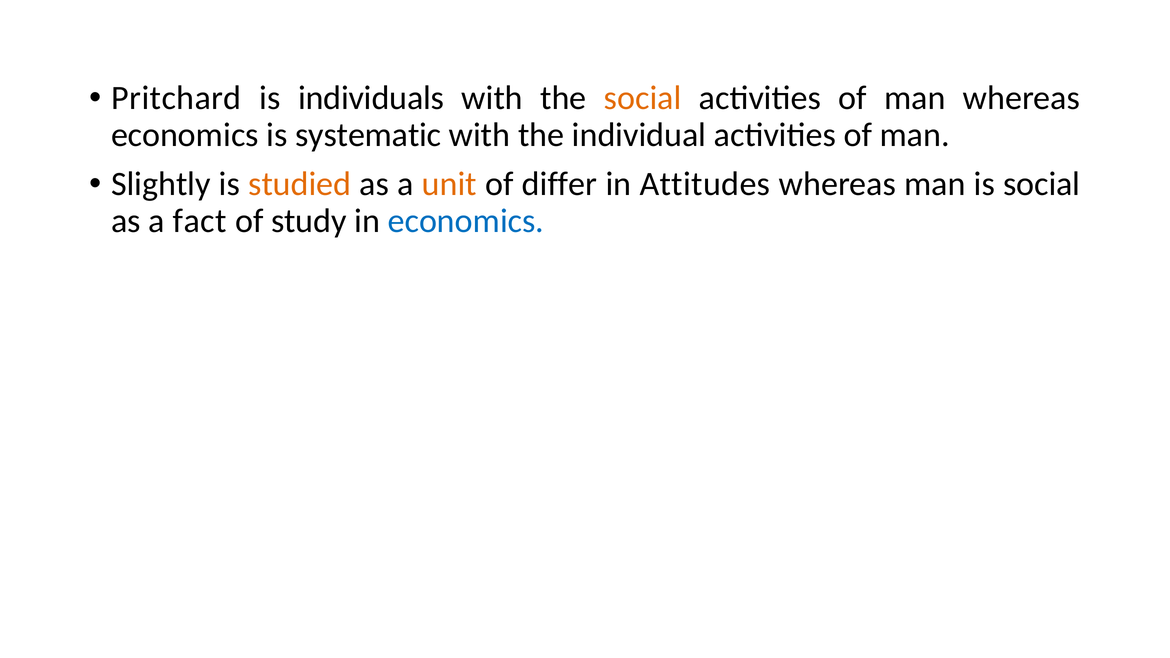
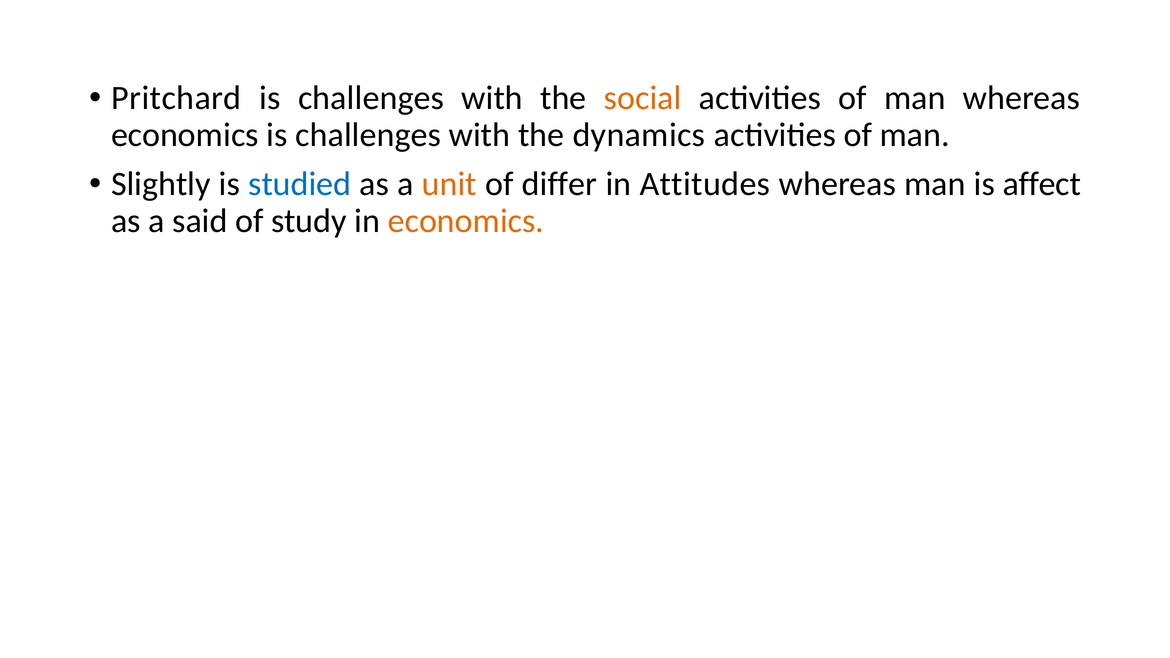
individuals at (371, 98): individuals -> challenges
economics is systematic: systematic -> challenges
individual: individual -> dynamics
studied colour: orange -> blue
is social: social -> affect
fact: fact -> said
economics at (466, 221) colour: blue -> orange
